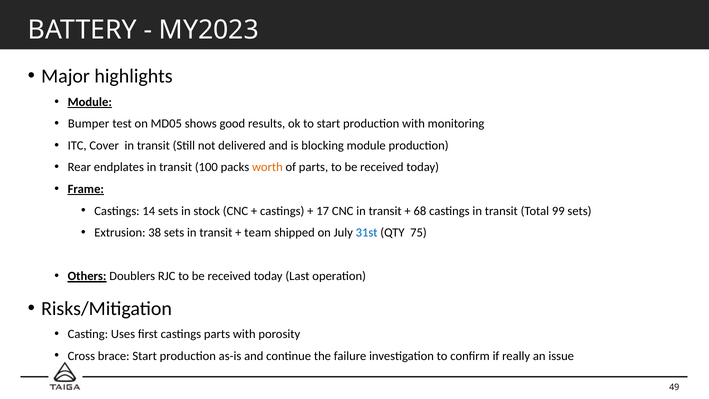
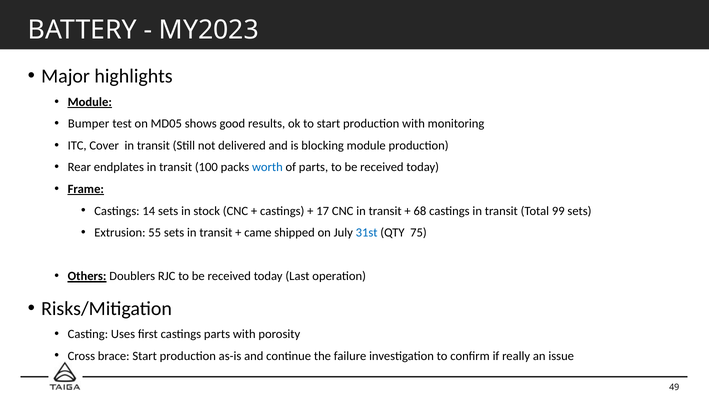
worth colour: orange -> blue
38: 38 -> 55
team: team -> came
